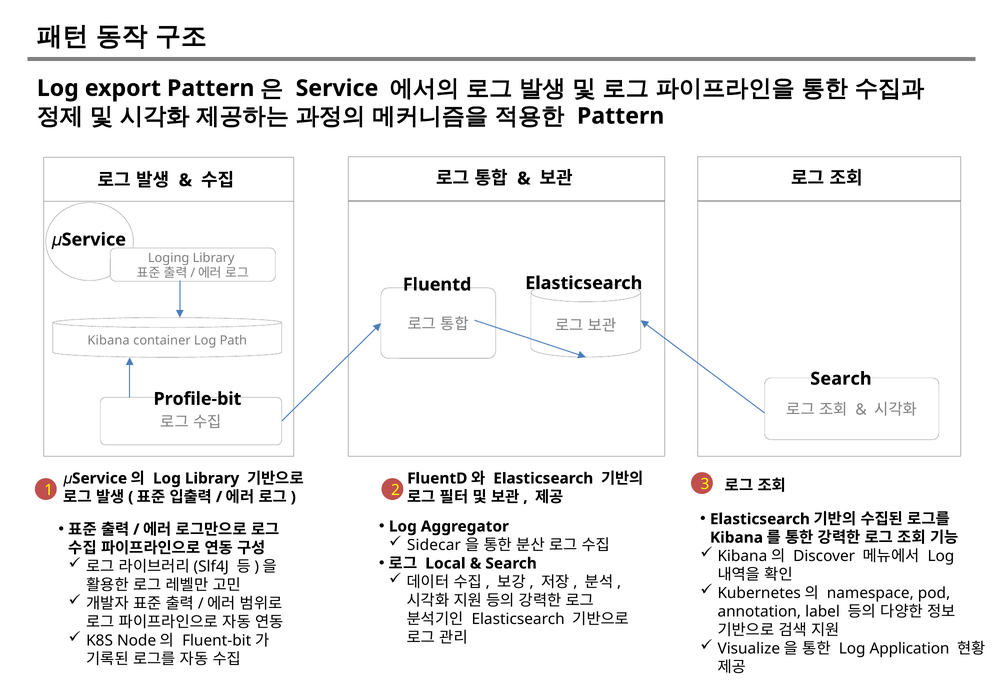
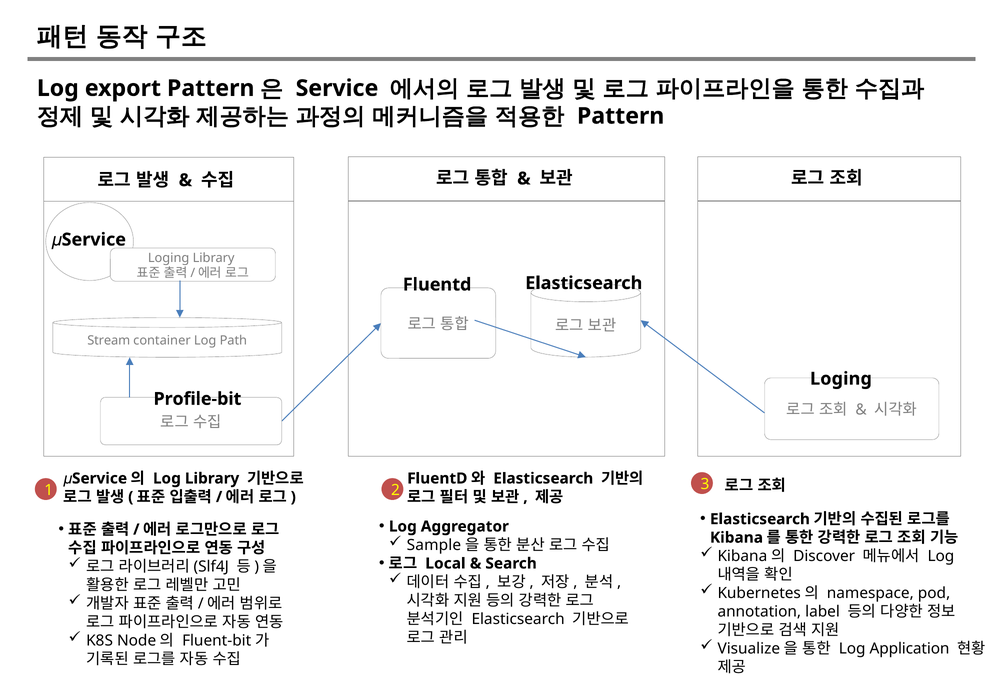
Kibana at (109, 341): Kibana -> Stream
Search at (841, 379): Search -> Loging
Sidecar: Sidecar -> Sample
